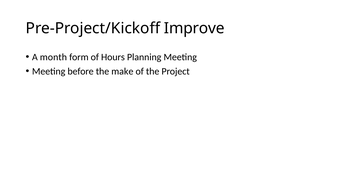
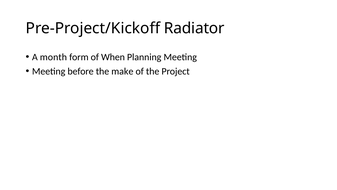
Improve: Improve -> Radiator
Hours: Hours -> When
